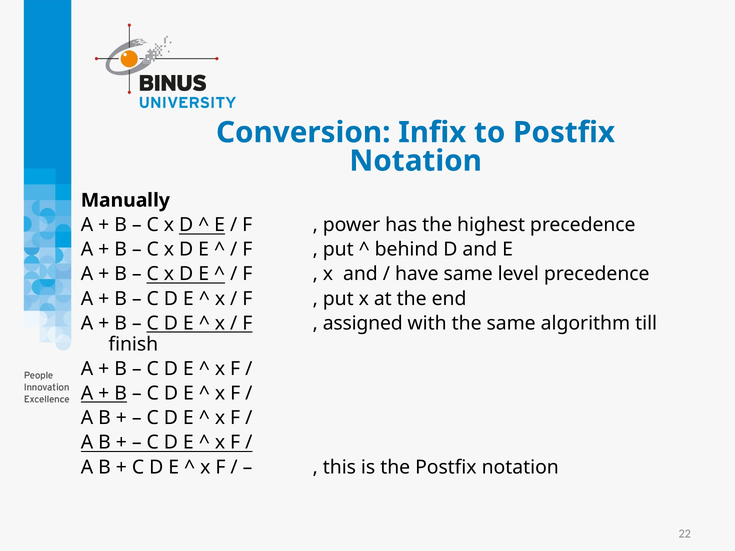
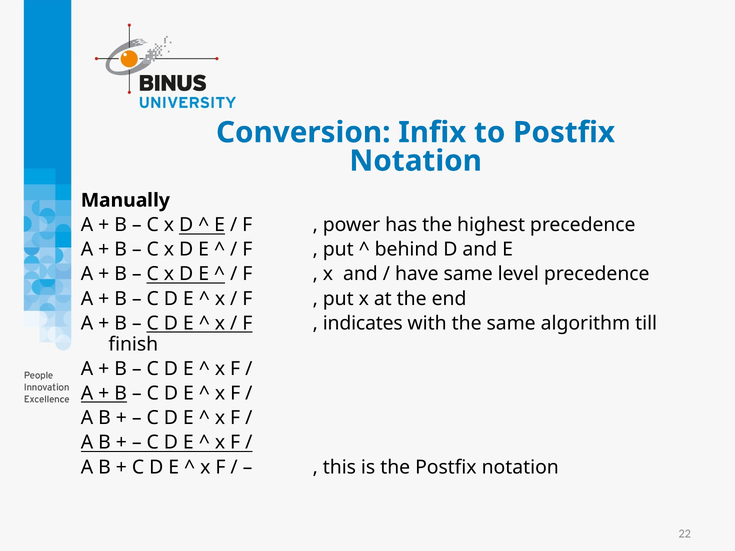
assigned: assigned -> indicates
